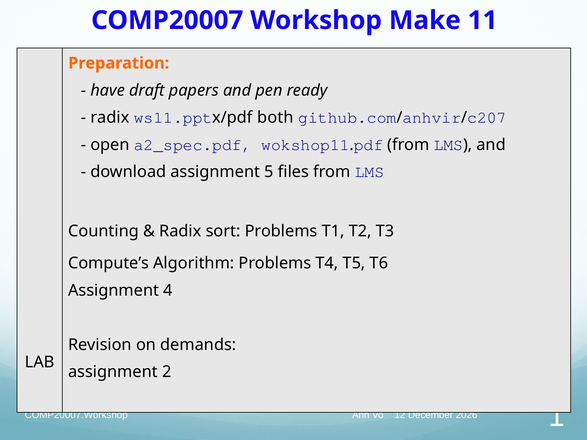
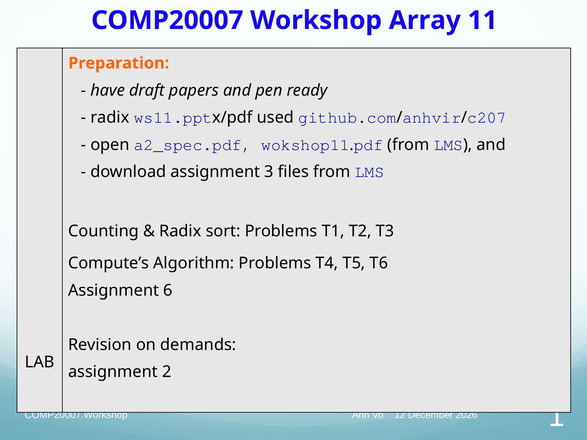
Make: Make -> Array
both: both -> used
5: 5 -> 3
4: 4 -> 6
